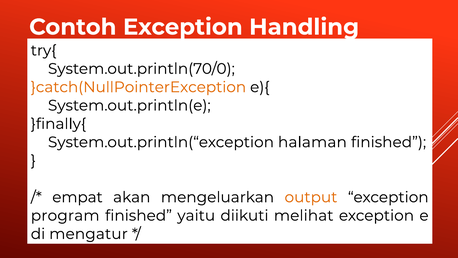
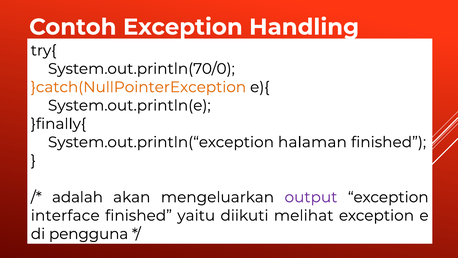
empat: empat -> adalah
output colour: orange -> purple
program: program -> interface
mengatur: mengatur -> pengguna
